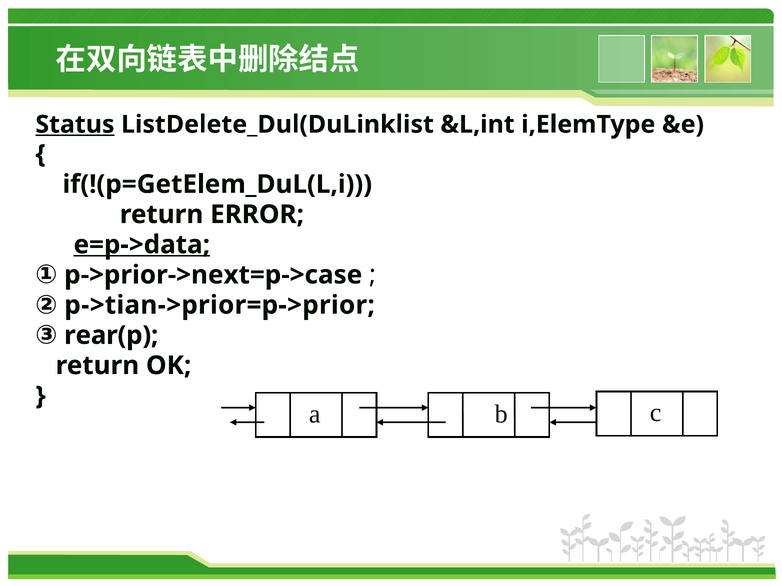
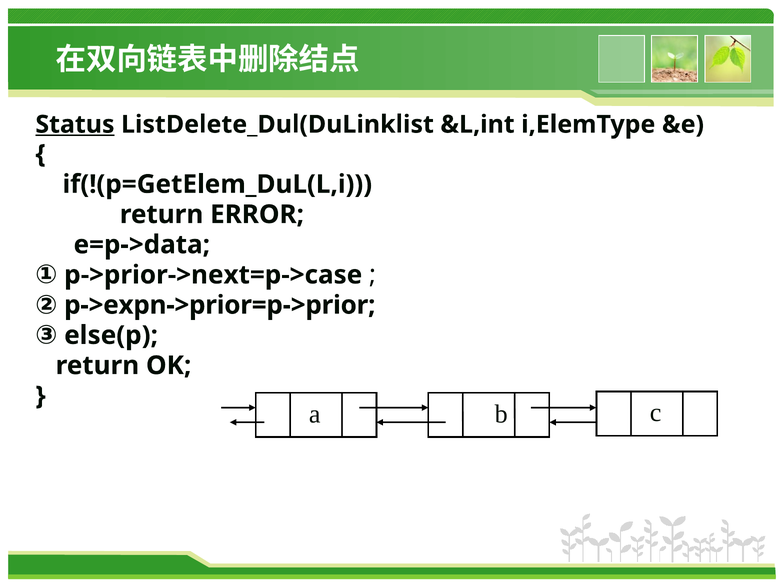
e=p->data underline: present -> none
p->tian->prior=p->prior: p->tian->prior=p->prior -> p->expn->prior=p->prior
rear(p: rear(p -> else(p
